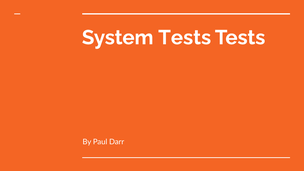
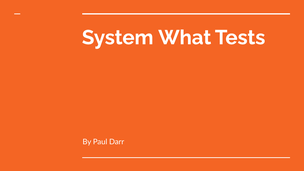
System Tests: Tests -> What
